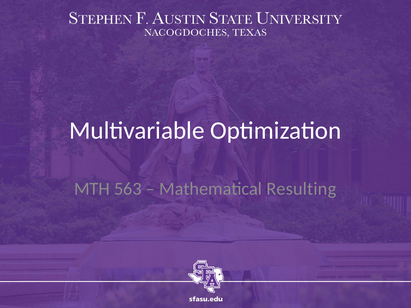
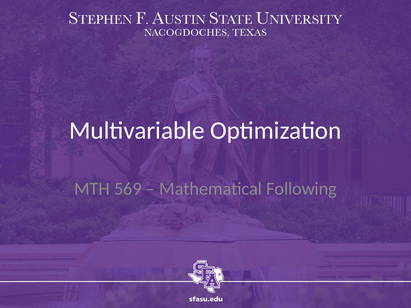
563: 563 -> 569
Resulting: Resulting -> Following
